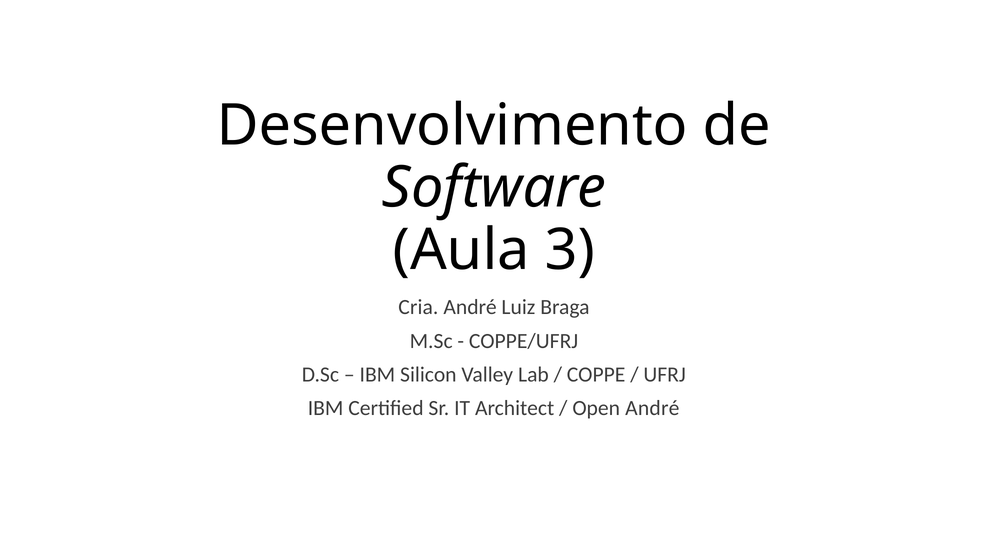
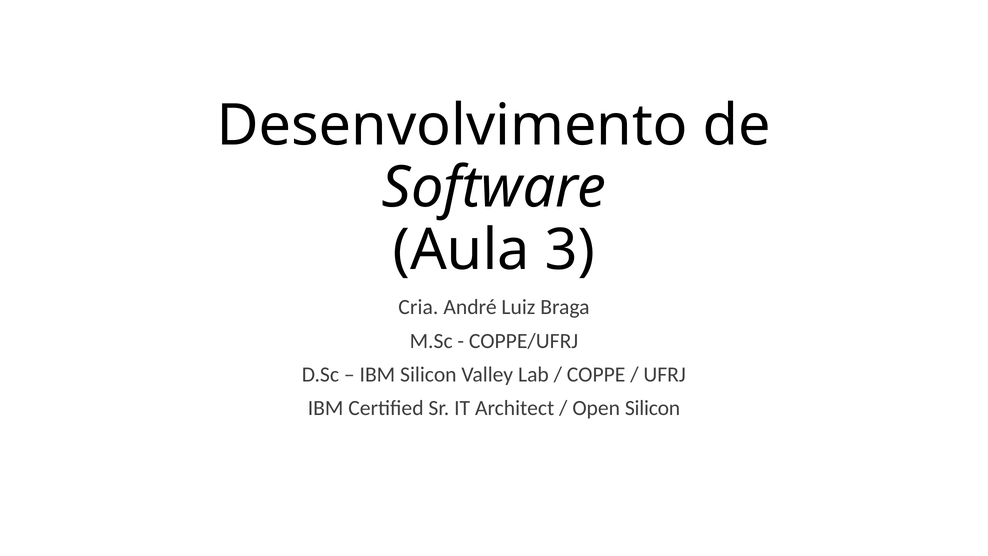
Open André: André -> Silicon
